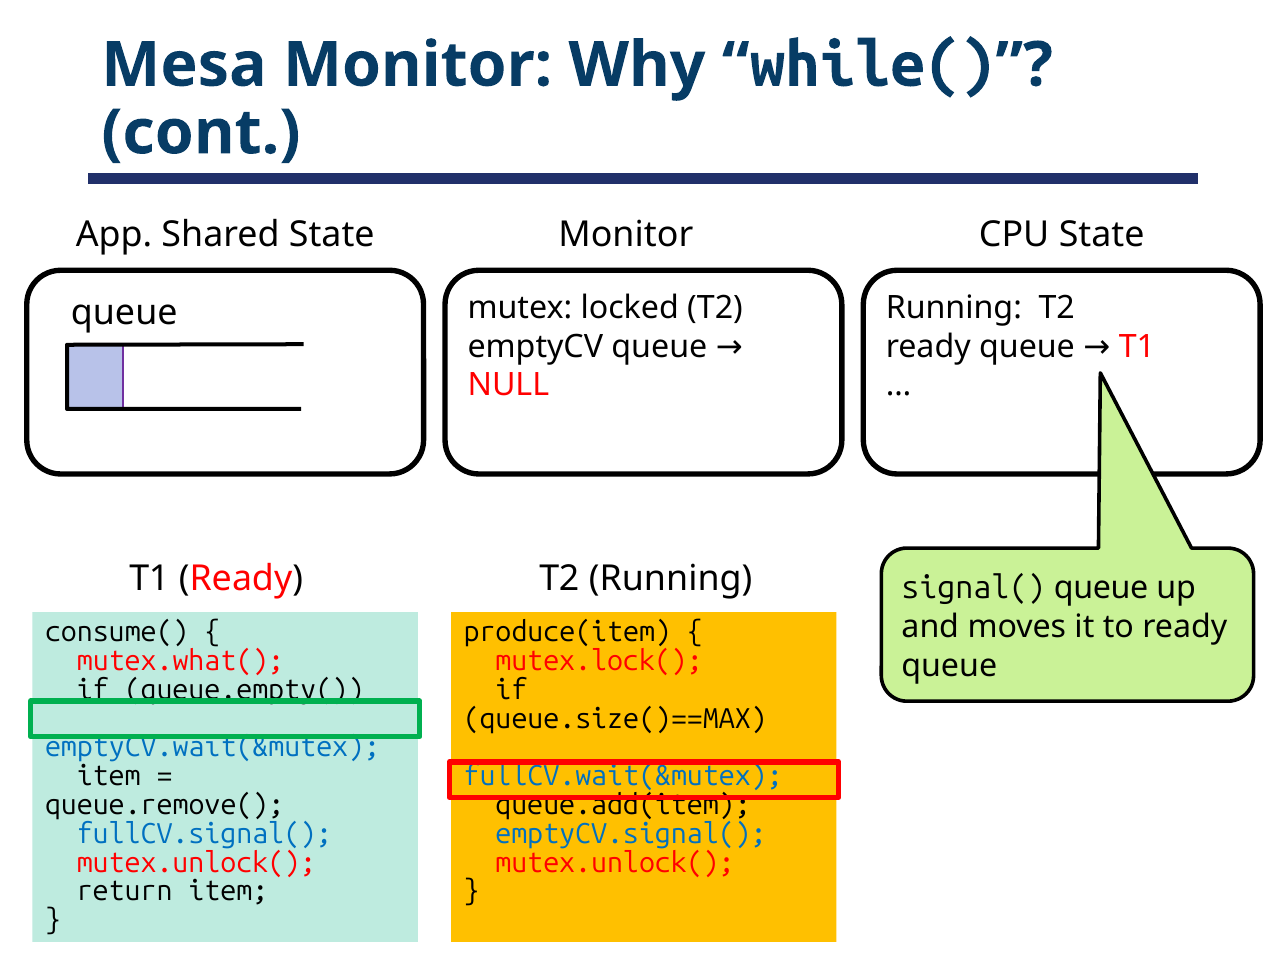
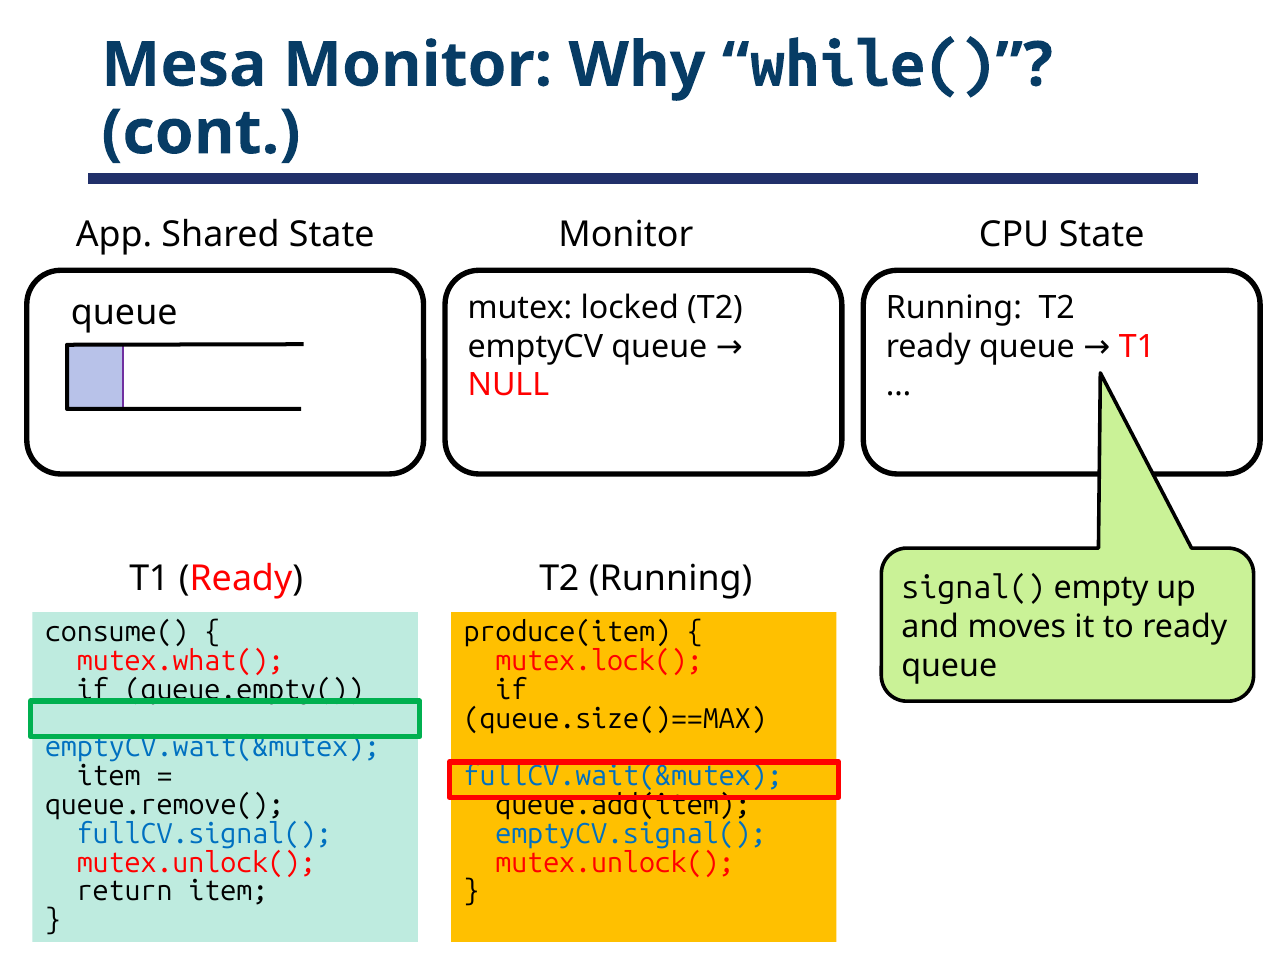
signal( queue: queue -> empty
